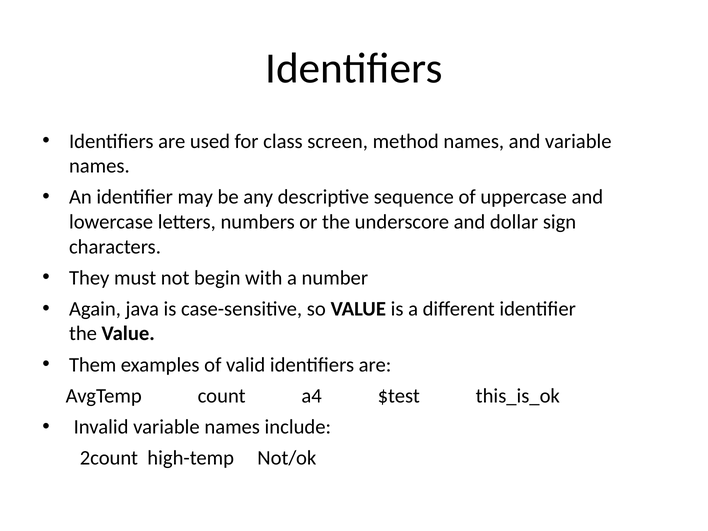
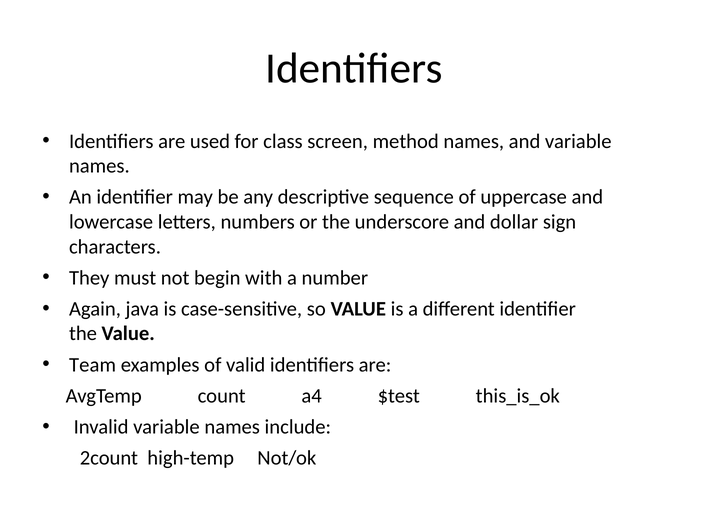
Them: Them -> Team
